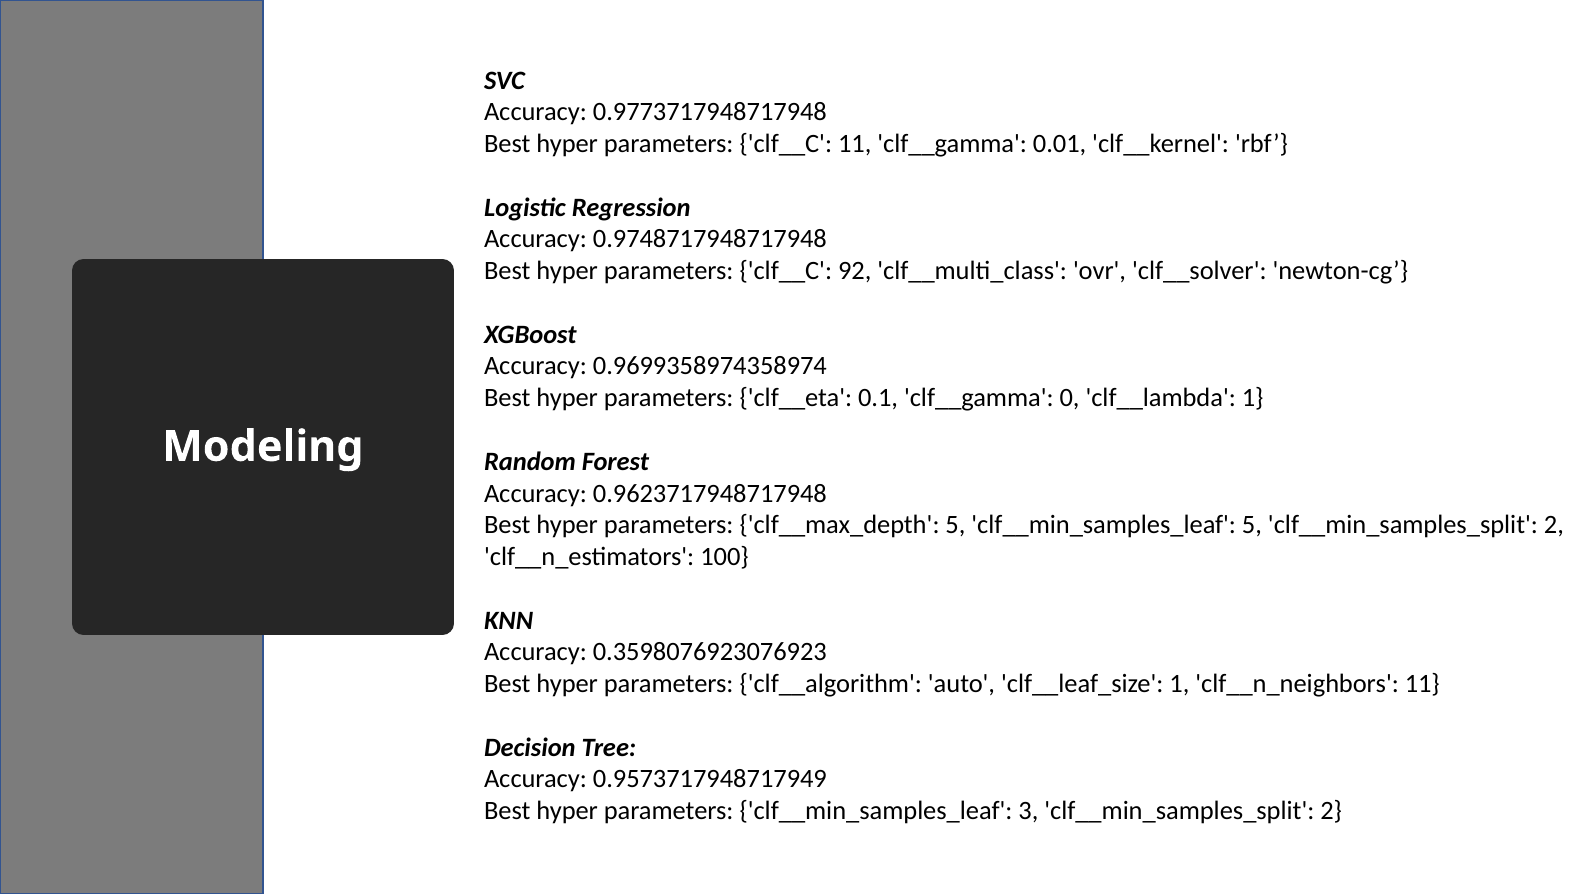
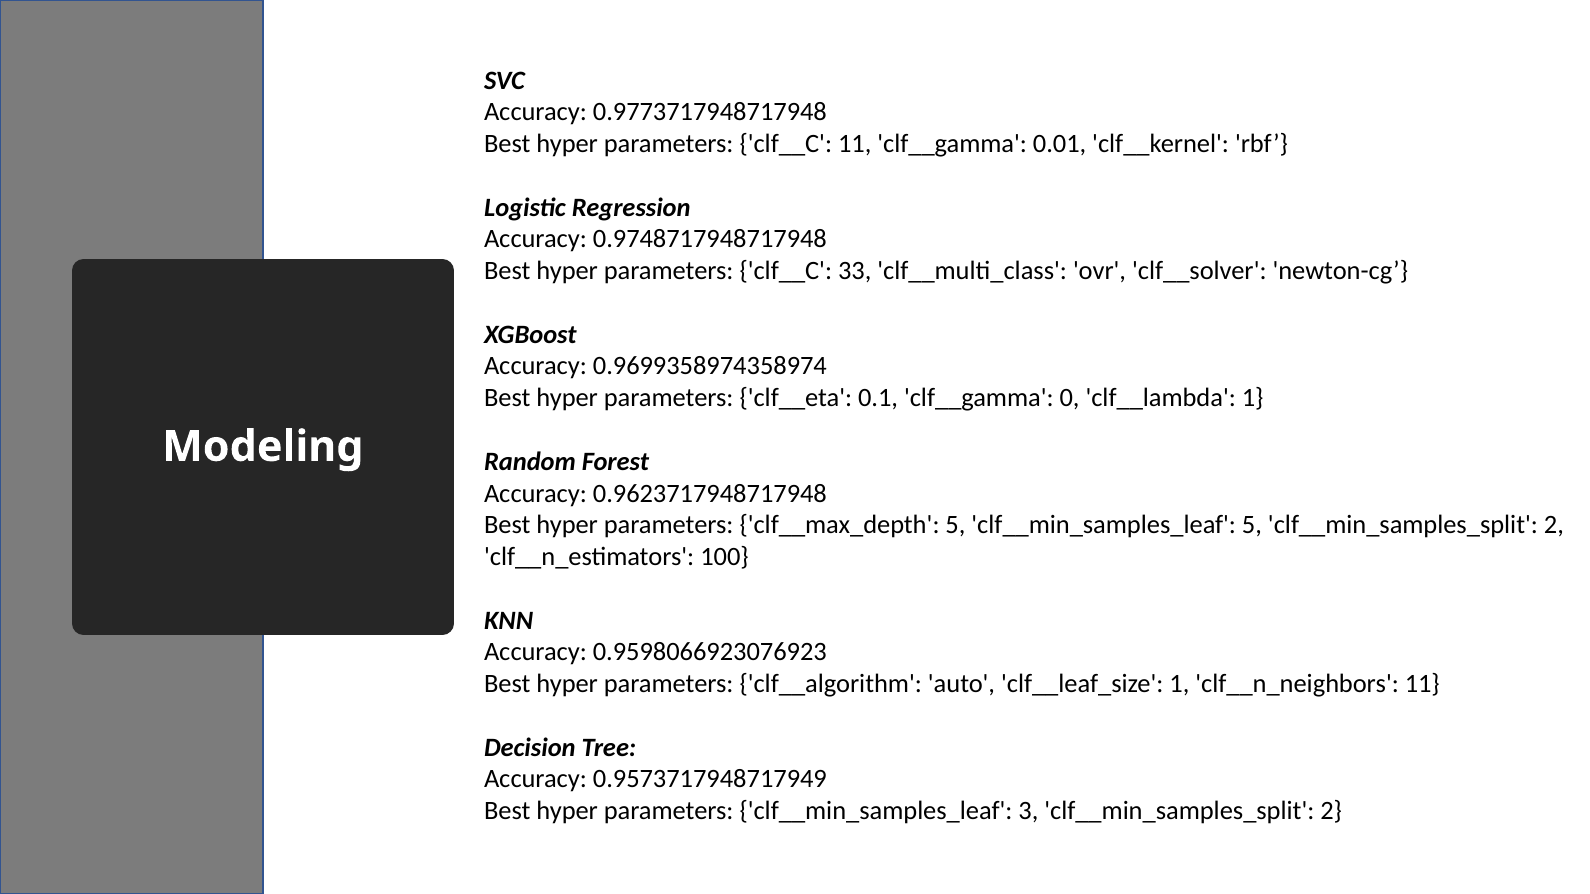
92: 92 -> 33
0.3598076923076923: 0.3598076923076923 -> 0.9598066923076923
